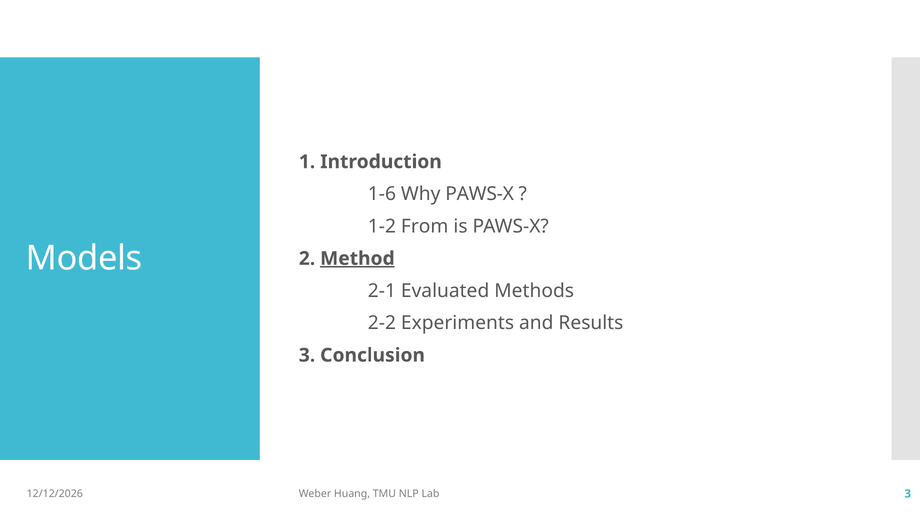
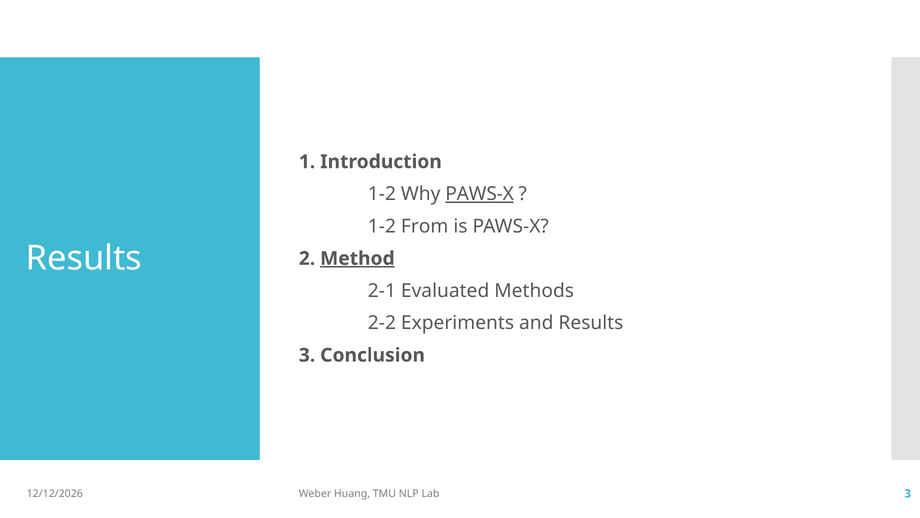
1-6 at (382, 194): 1-6 -> 1-2
PAWS-X at (480, 194) underline: none -> present
Models at (84, 258): Models -> Results
